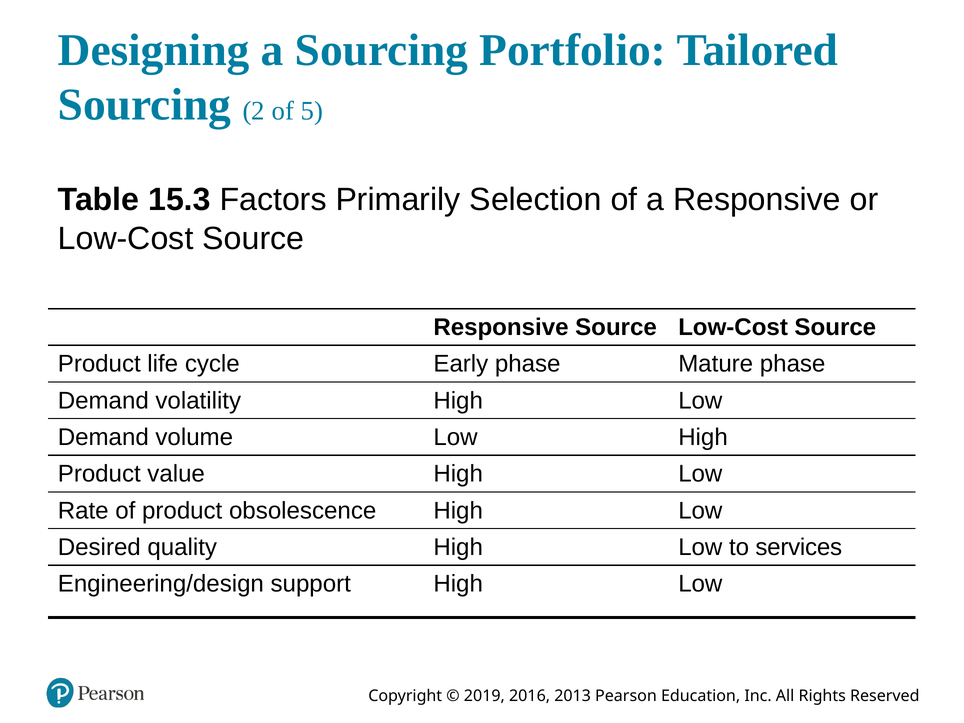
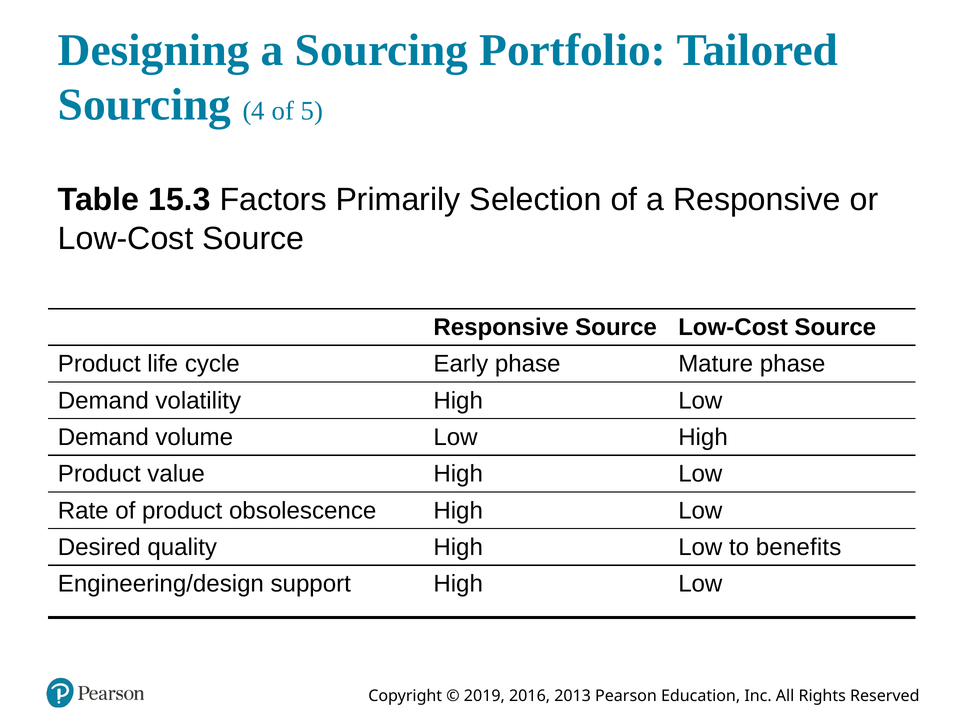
2: 2 -> 4
services: services -> benefits
